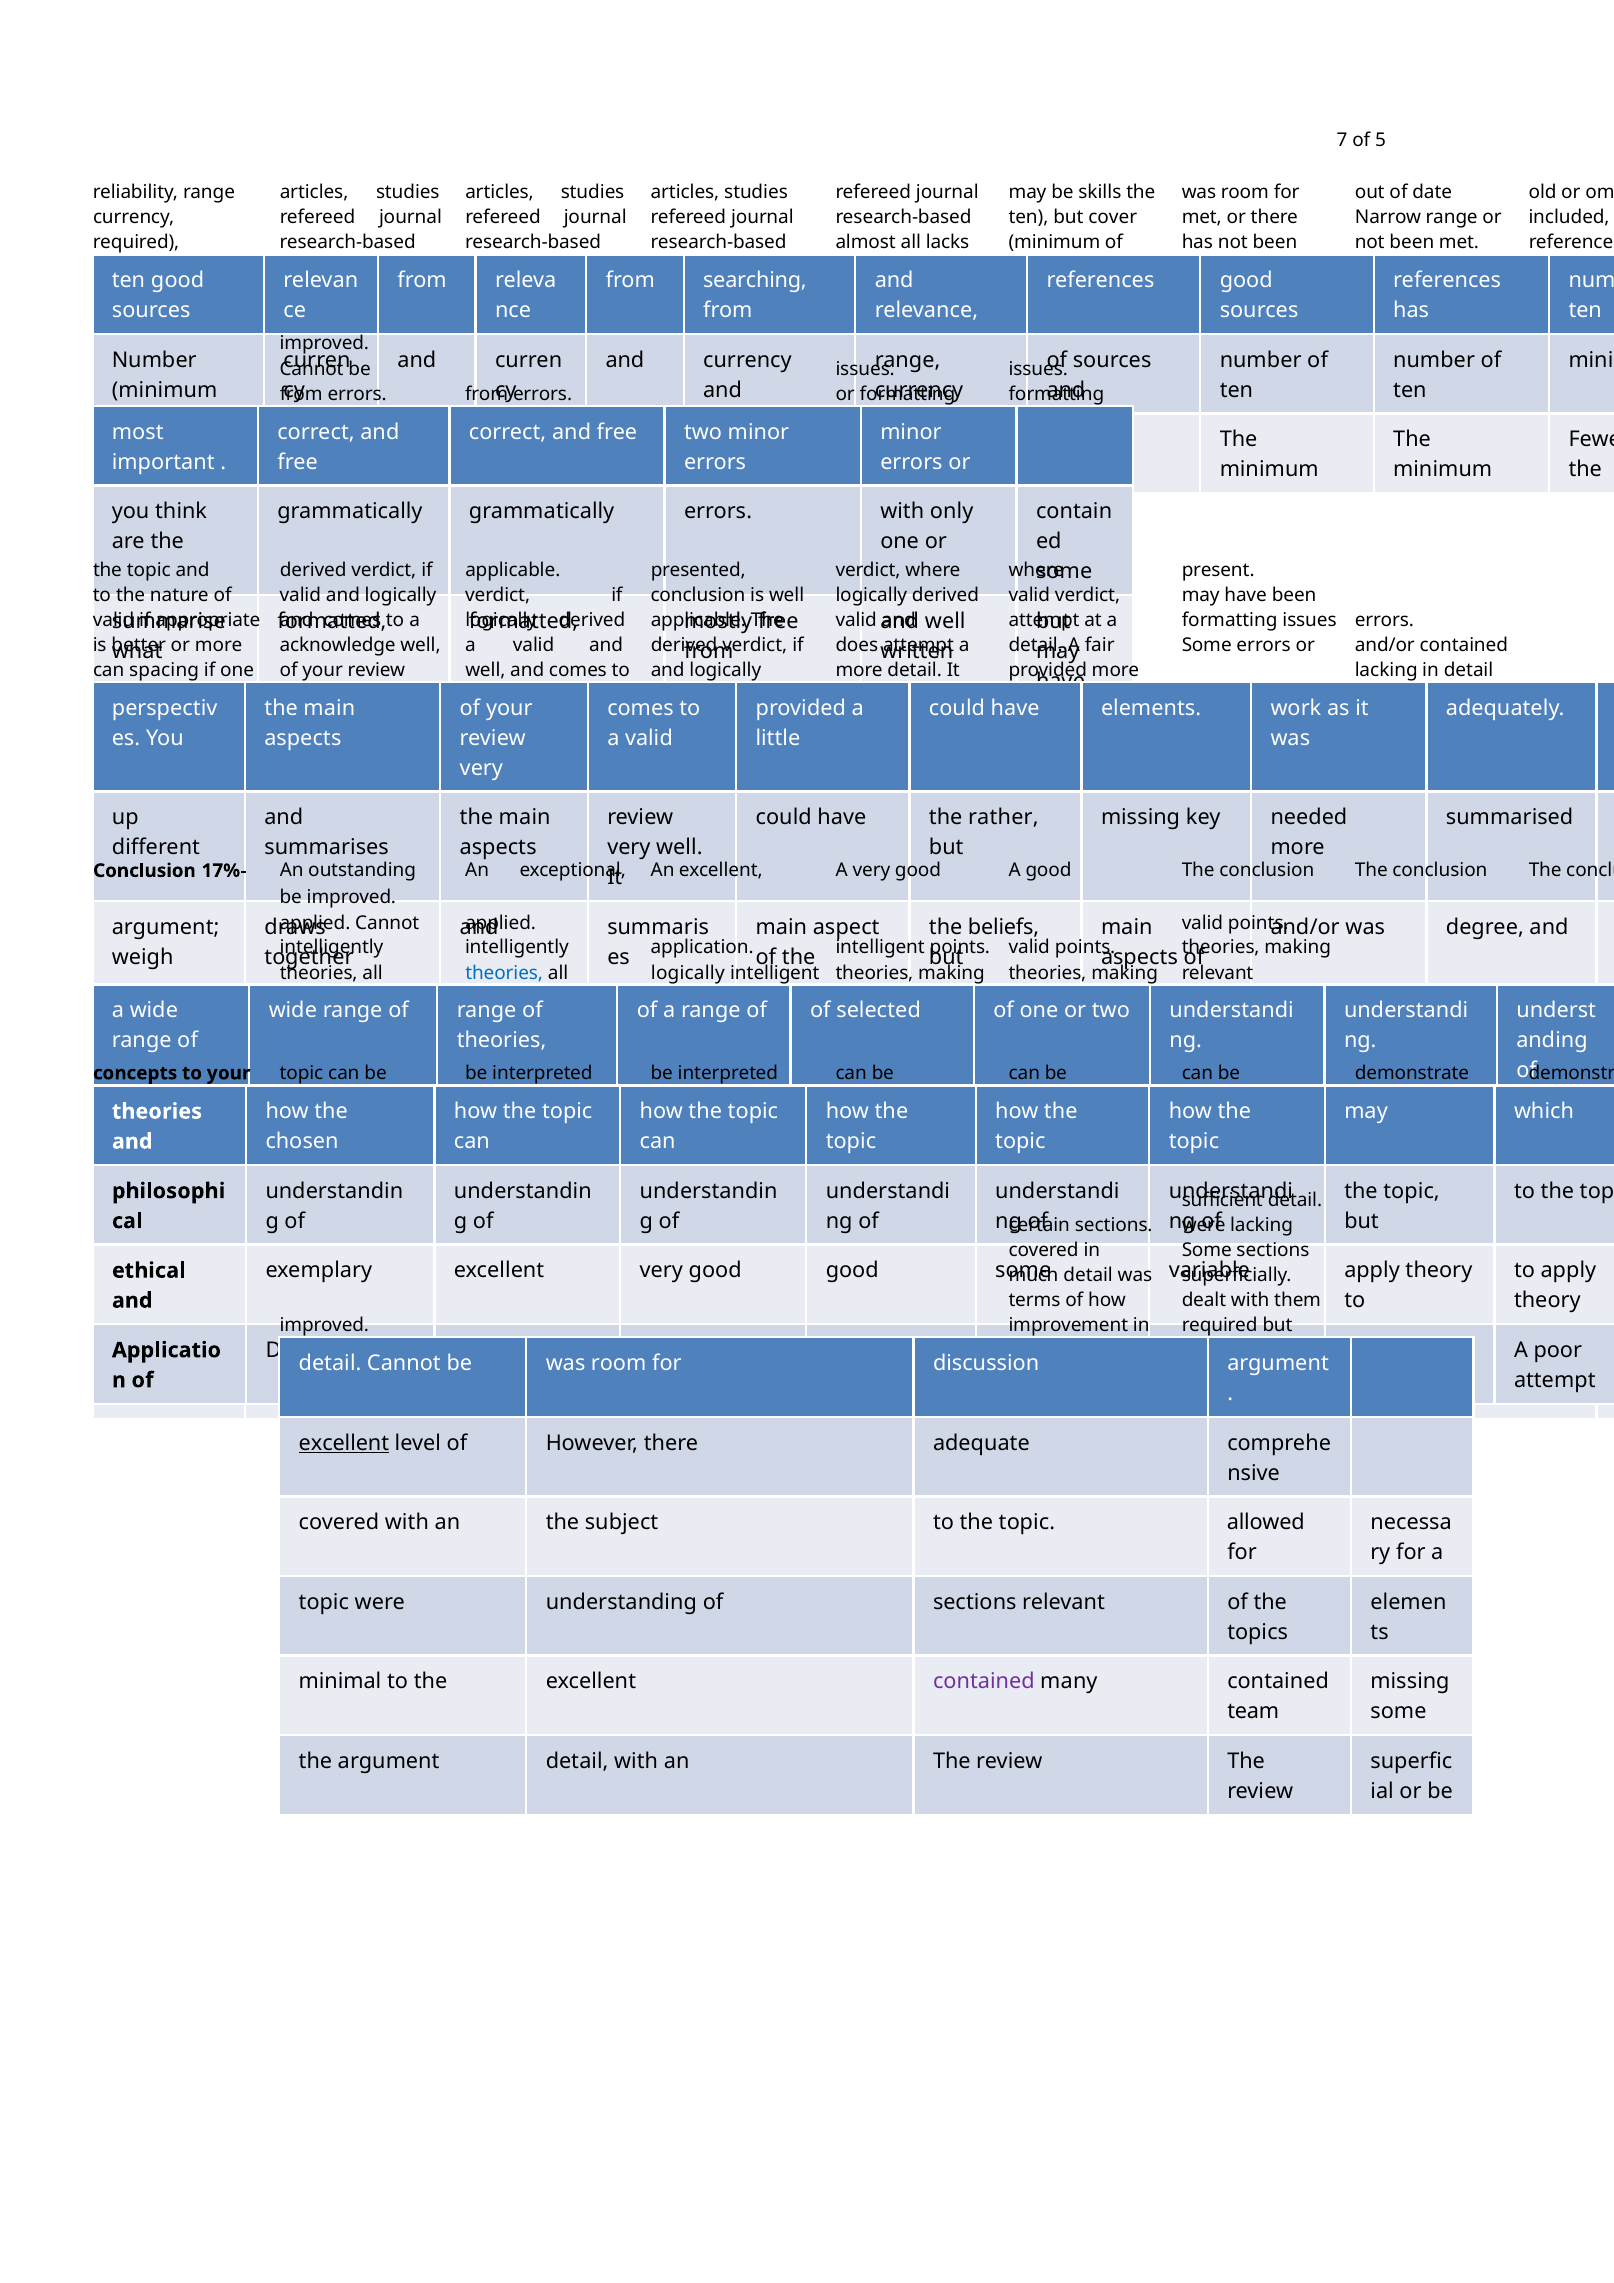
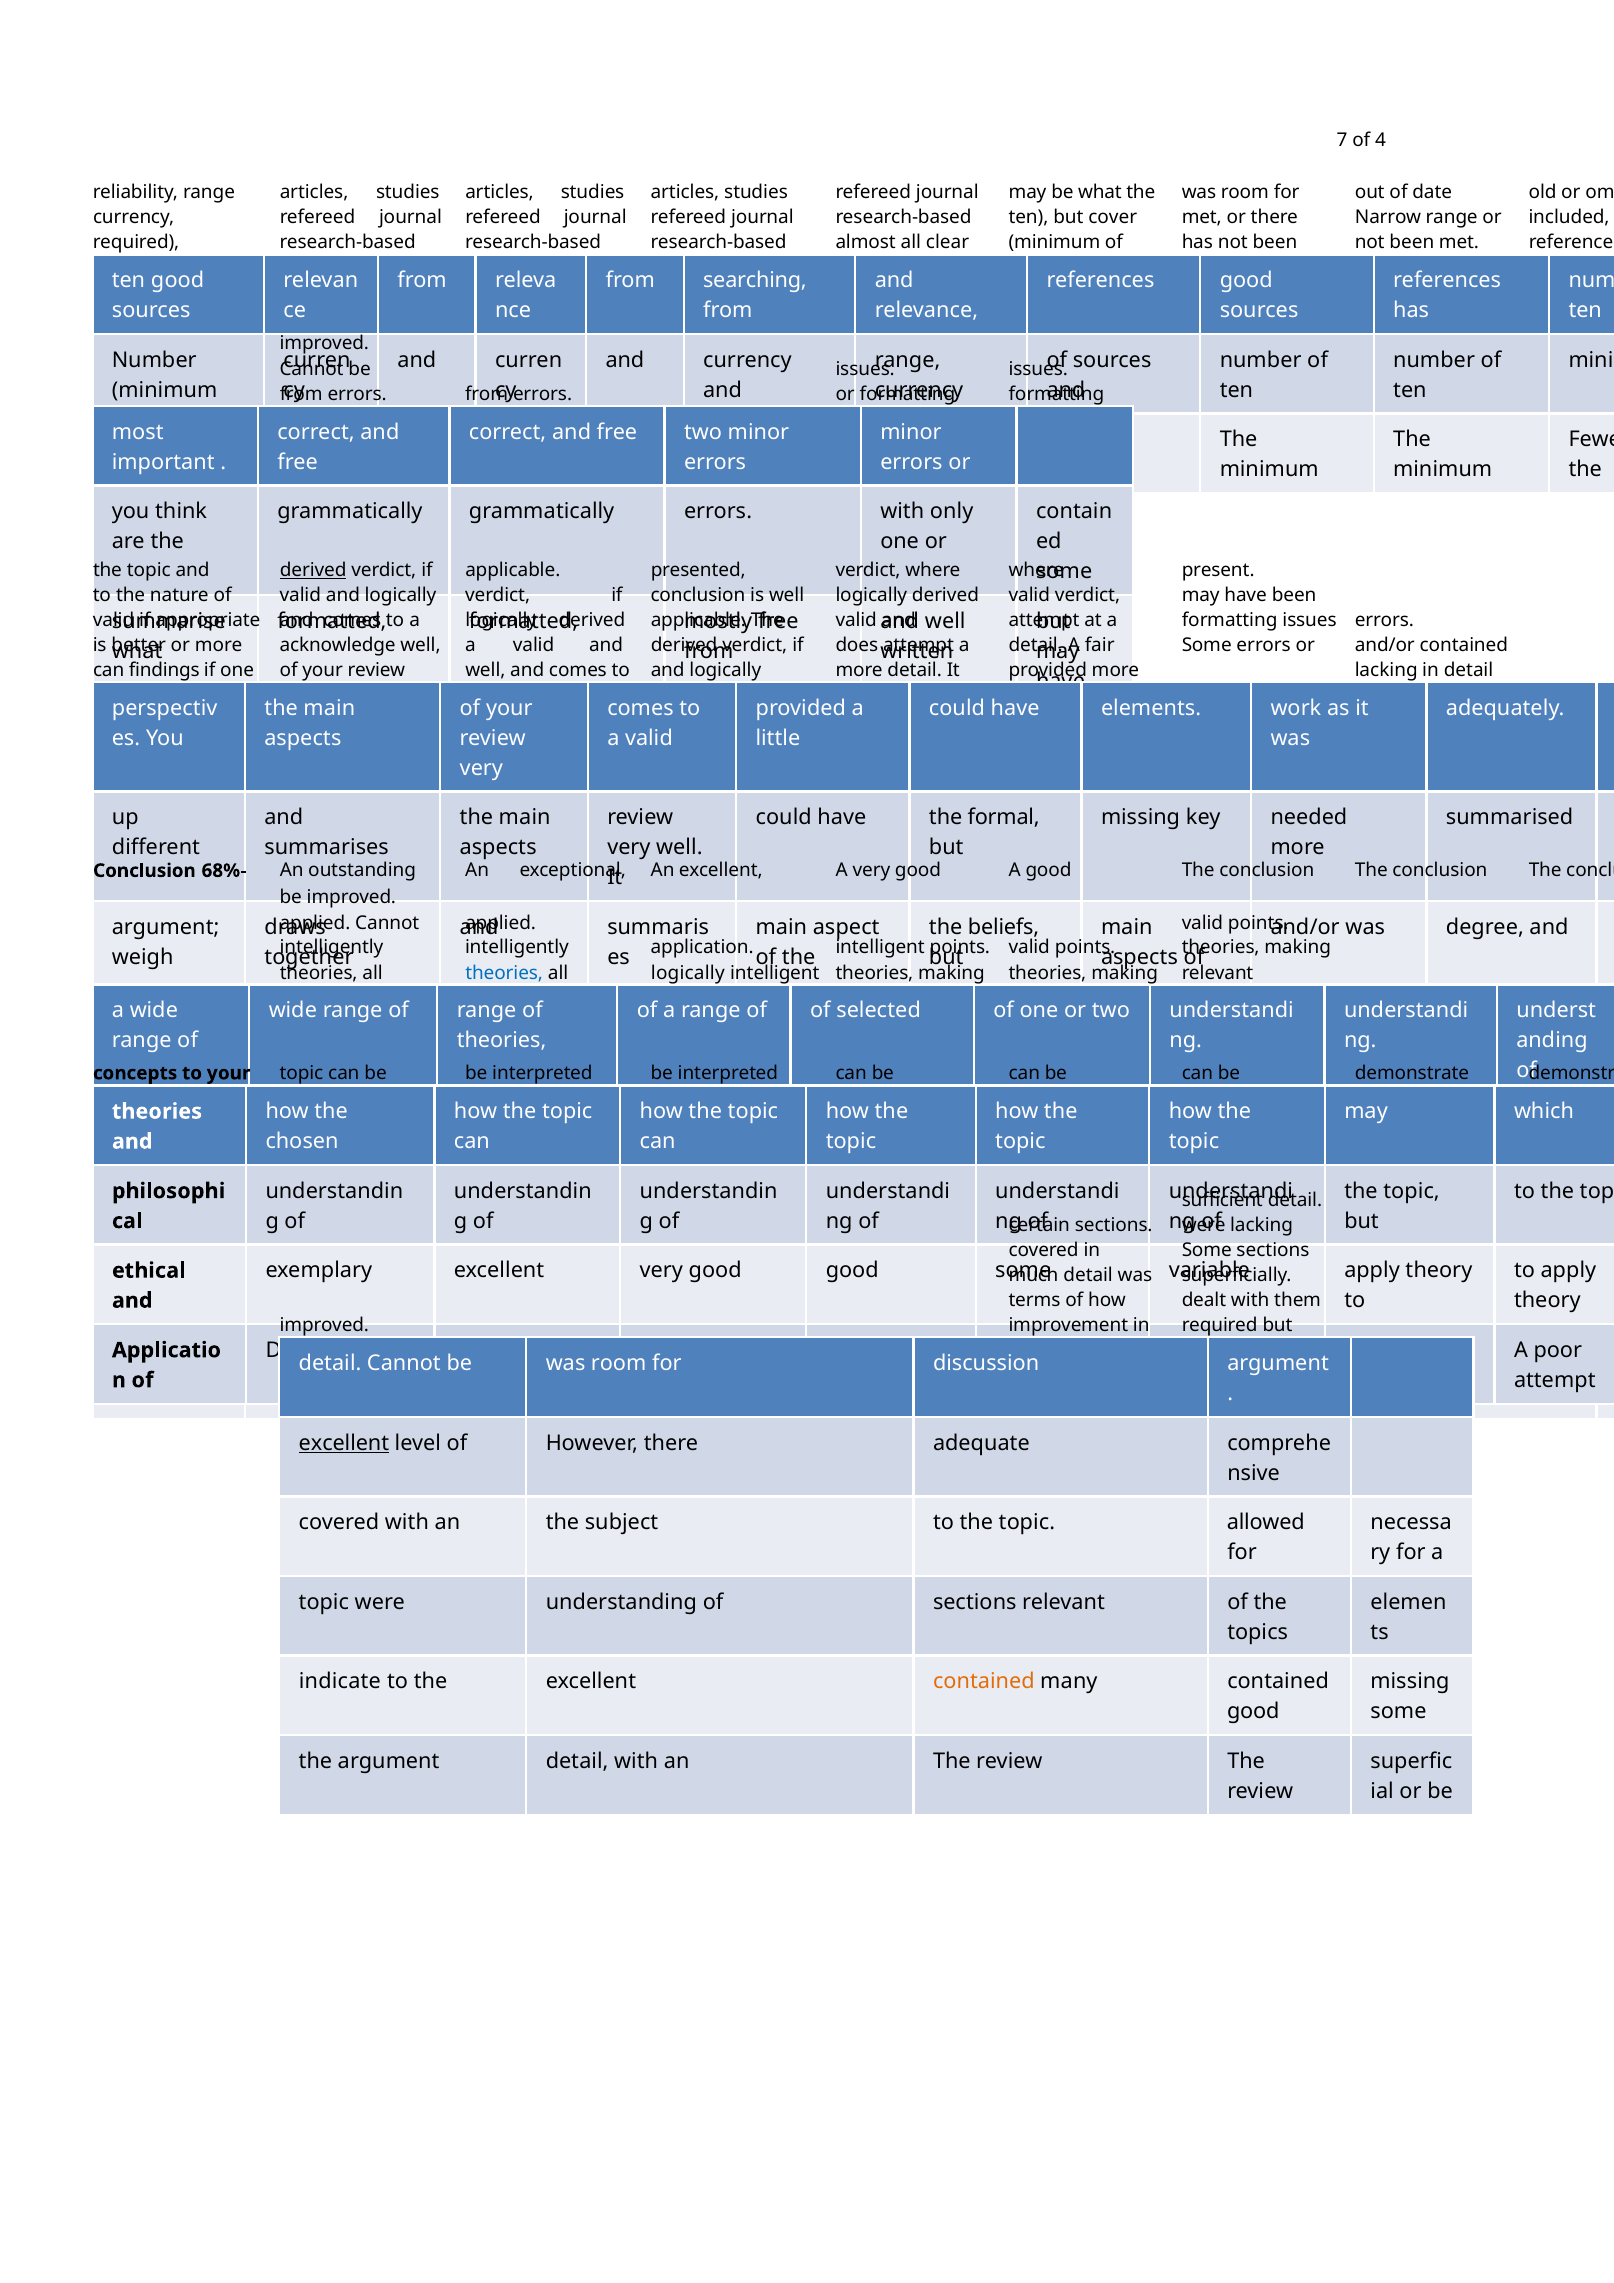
5: 5 -> 4
be skills: skills -> what
all lacks: lacks -> clear
derived at (313, 570) underline: none -> present
spacing: spacing -> findings
rather: rather -> formal
17%-: 17%- -> 68%-
minimal: minimal -> indicate
contained at (984, 1682) colour: purple -> orange
team at (1253, 1712): team -> good
